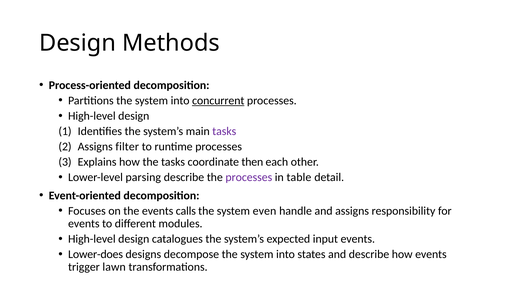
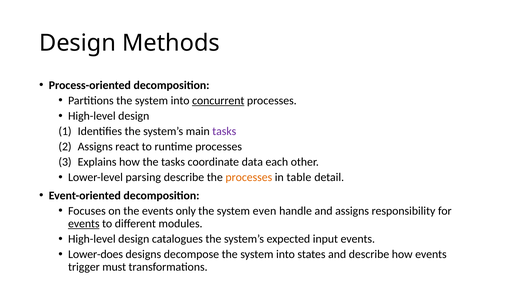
filter: filter -> react
then: then -> data
processes at (249, 178) colour: purple -> orange
calls: calls -> only
events at (84, 224) underline: none -> present
lawn: lawn -> must
